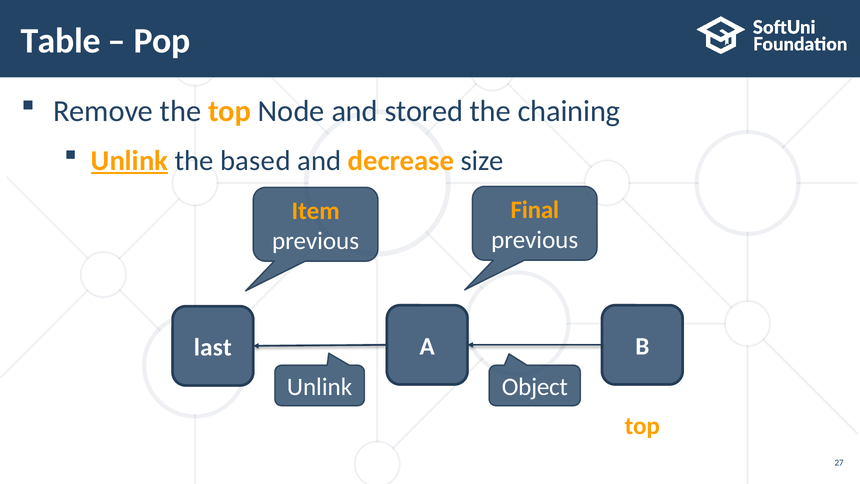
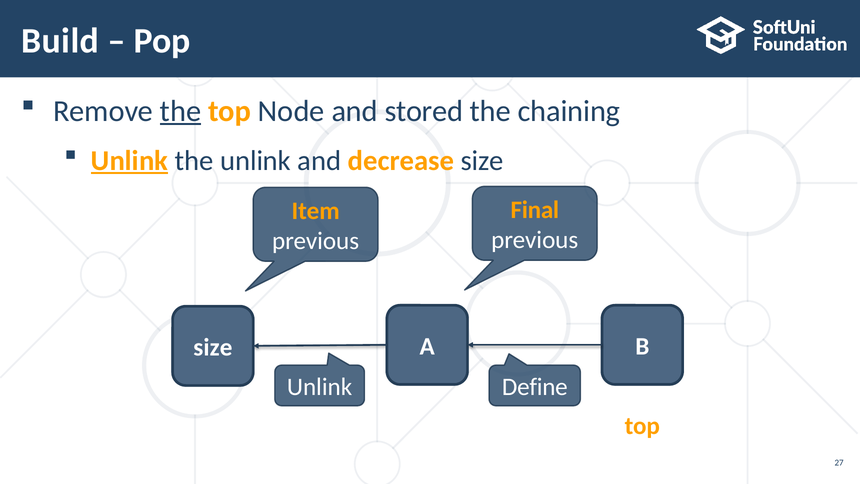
Table: Table -> Build
the at (181, 111) underline: none -> present
the based: based -> unlink
last at (213, 347): last -> size
Object: Object -> Define
